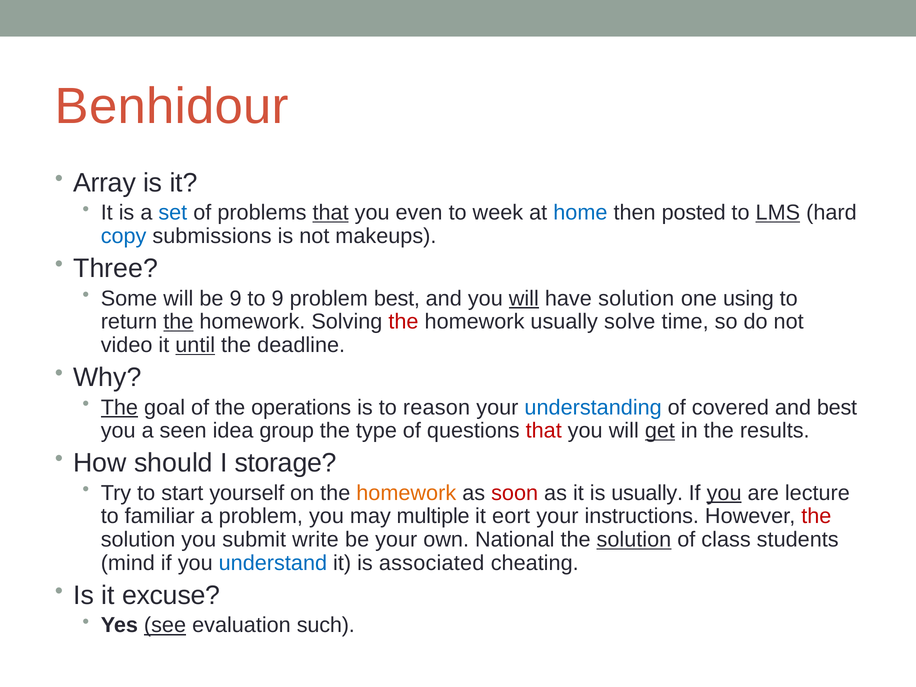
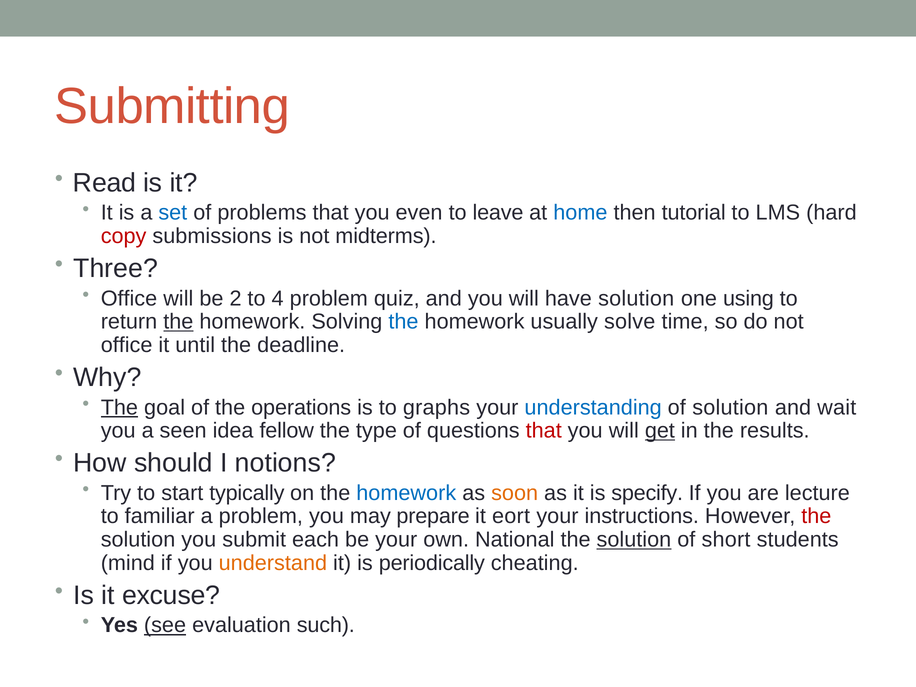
Benhidour: Benhidour -> Submitting
Array: Array -> Read
that at (331, 213) underline: present -> none
week: week -> leave
posted: posted -> tutorial
LMS underline: present -> none
copy colour: blue -> red
makeups: makeups -> midterms
Some at (129, 298): Some -> Office
be 9: 9 -> 2
to 9: 9 -> 4
problem best: best -> quiz
will at (524, 298) underline: present -> none
the at (403, 322) colour: red -> blue
video at (127, 345): video -> office
until underline: present -> none
reason: reason -> graphs
of covered: covered -> solution
and best: best -> wait
group: group -> fellow
storage: storage -> notions
yourself: yourself -> typically
homework at (406, 493) colour: orange -> blue
soon colour: red -> orange
is usually: usually -> specify
you at (724, 493) underline: present -> none
multiple: multiple -> prepare
write: write -> each
class: class -> short
understand colour: blue -> orange
associated: associated -> periodically
